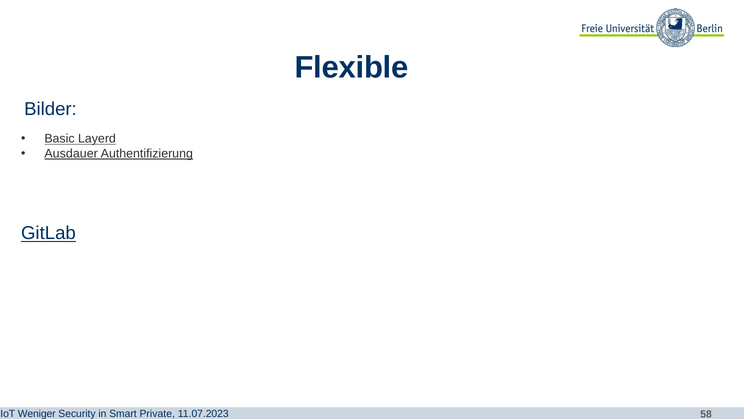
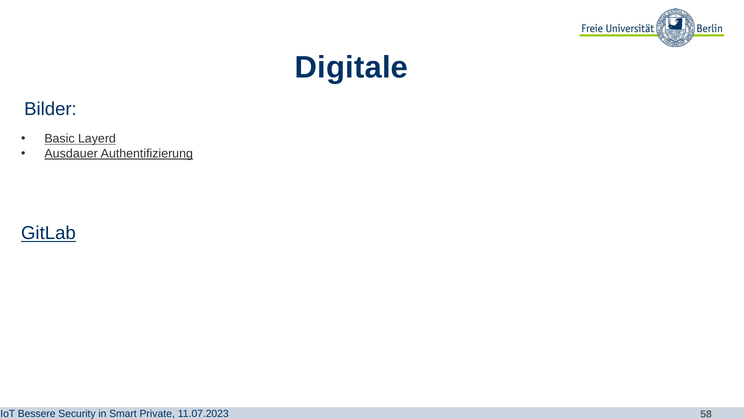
Flexible: Flexible -> Digitale
Weniger: Weniger -> Bessere
